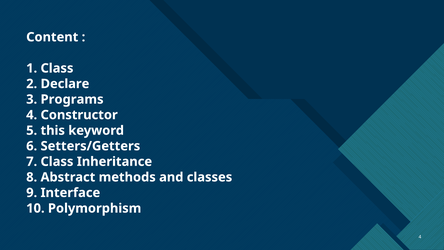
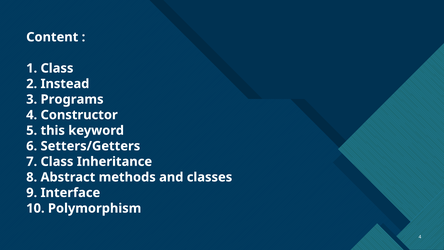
Declare: Declare -> Instead
